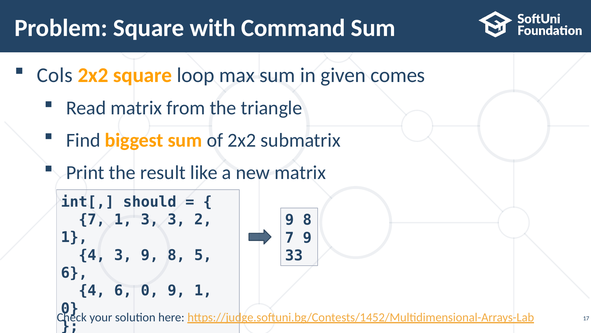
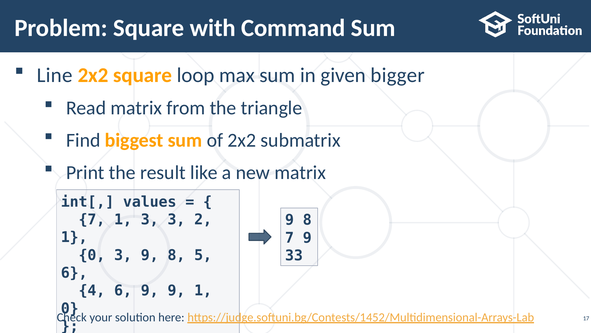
Cols: Cols -> Line
comes: comes -> bigger
should: should -> values
4 at (92, 255): 4 -> 0
6 0: 0 -> 9
